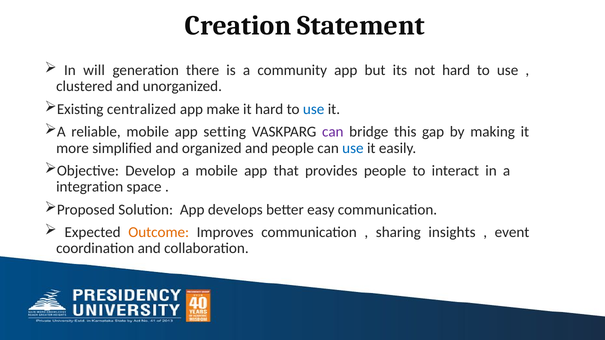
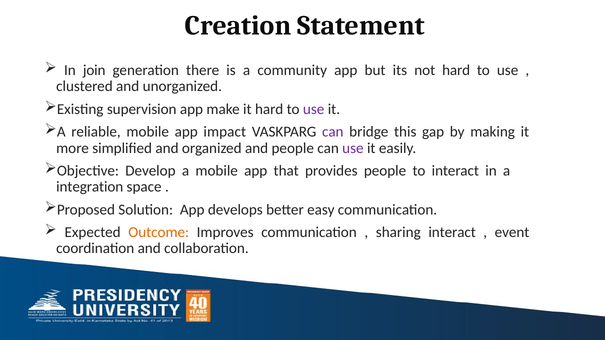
will: will -> join
centralized: centralized -> supervision
use at (314, 109) colour: blue -> purple
setting: setting -> impact
use at (353, 148) colour: blue -> purple
sharing insights: insights -> interact
